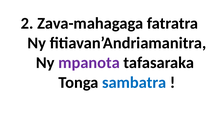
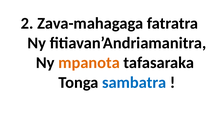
mpanota colour: purple -> orange
